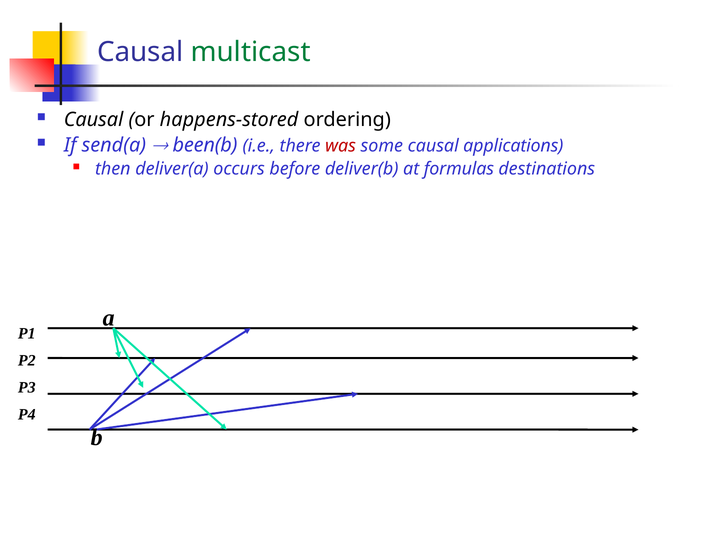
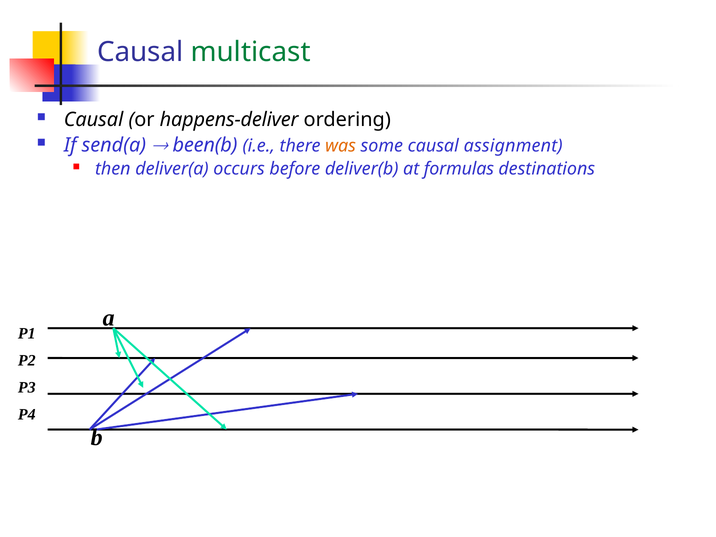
happens-stored: happens-stored -> happens-deliver
was colour: red -> orange
applications: applications -> assignment
